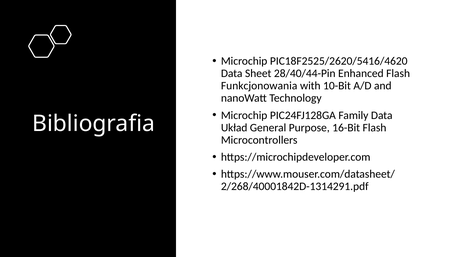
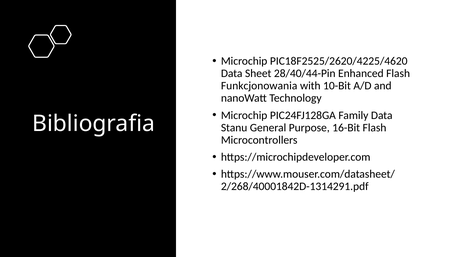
PIC18F2525/2620/5416/4620: PIC18F2525/2620/5416/4620 -> PIC18F2525/2620/4225/4620
Układ: Układ -> Stanu
